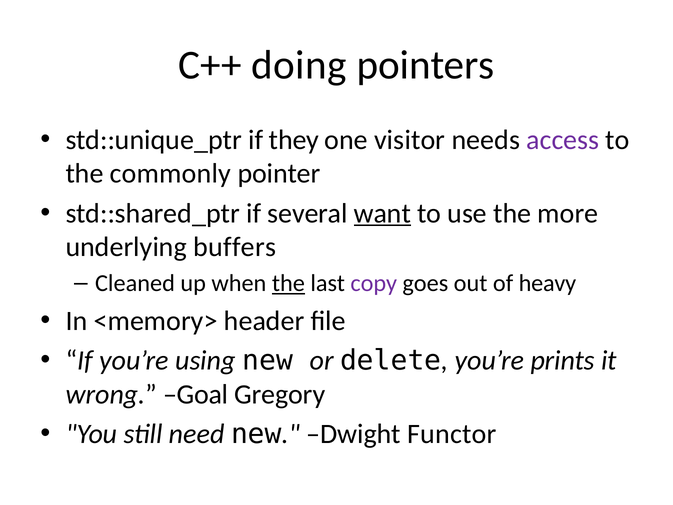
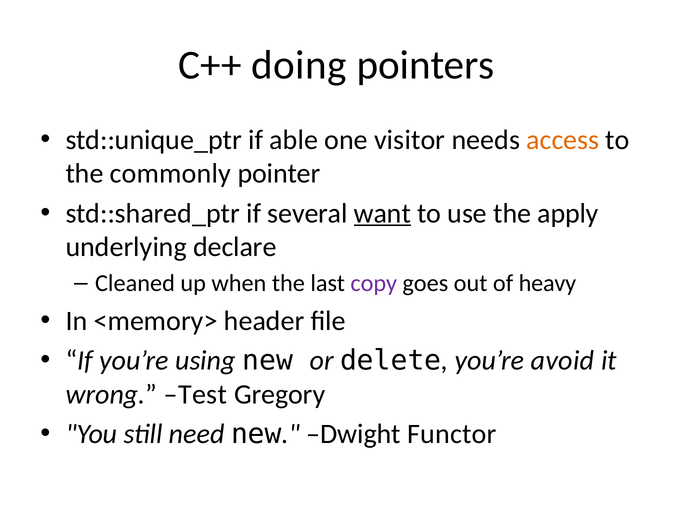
they: they -> able
access colour: purple -> orange
more: more -> apply
buffers: buffers -> declare
the at (288, 283) underline: present -> none
prints: prints -> avoid
Goal: Goal -> Test
